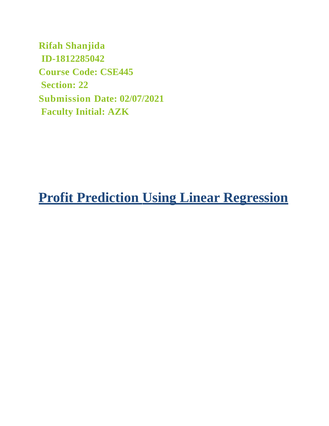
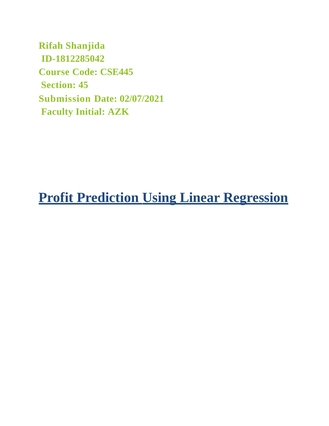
22: 22 -> 45
